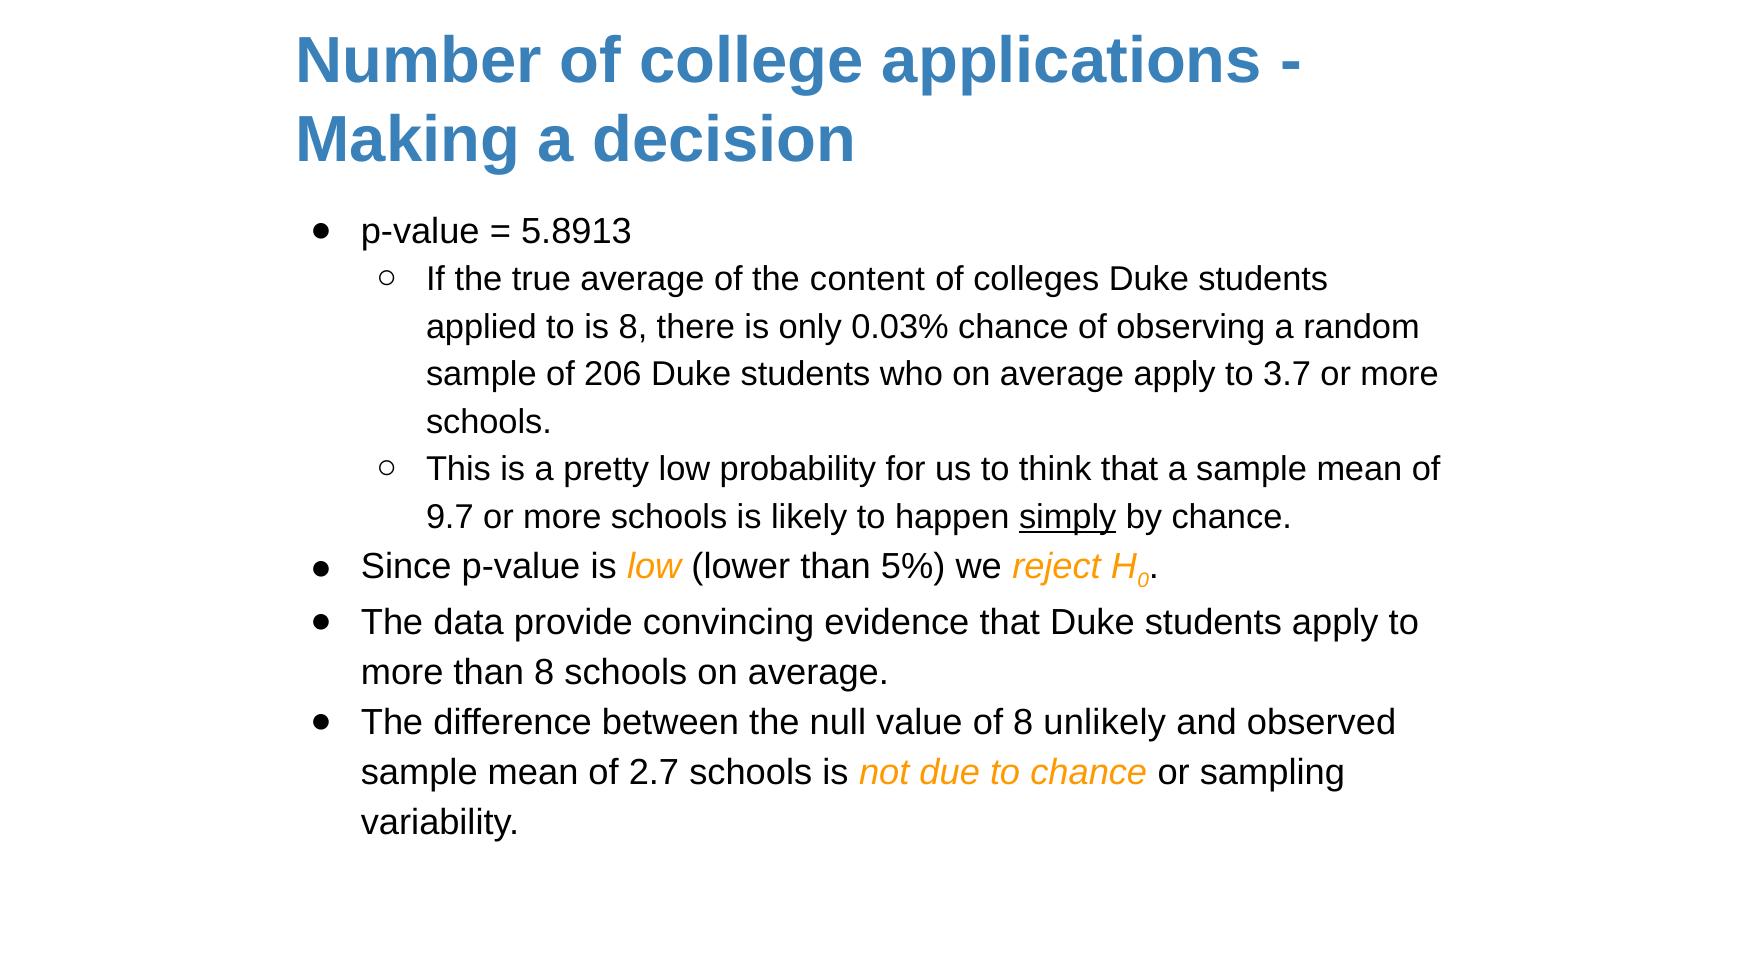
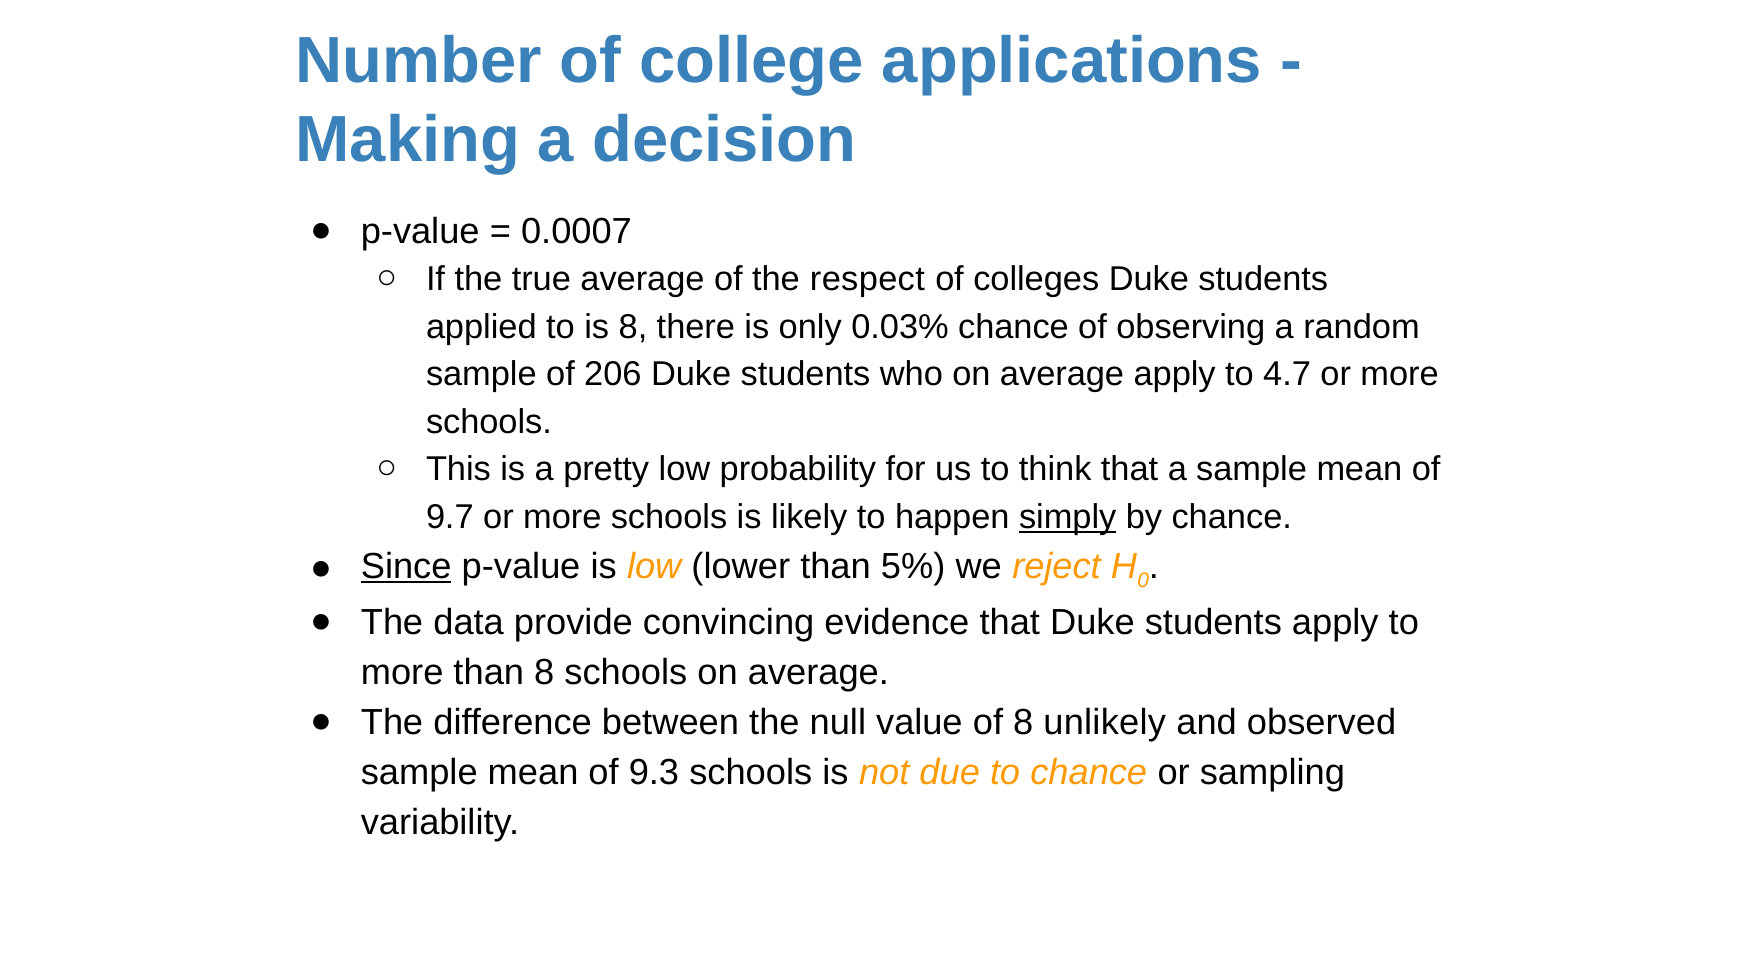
5.8913: 5.8913 -> 0.0007
content: content -> respect
3.7: 3.7 -> 4.7
Since underline: none -> present
2.7: 2.7 -> 9.3
